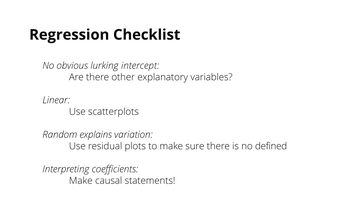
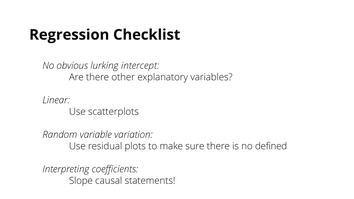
explains: explains -> variable
Make at (81, 181): Make -> Slope
